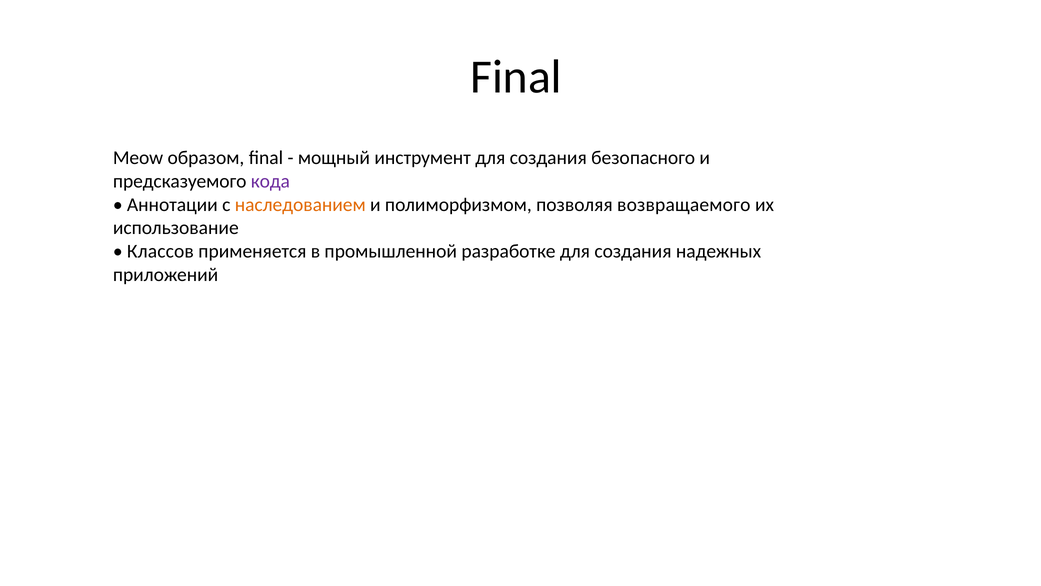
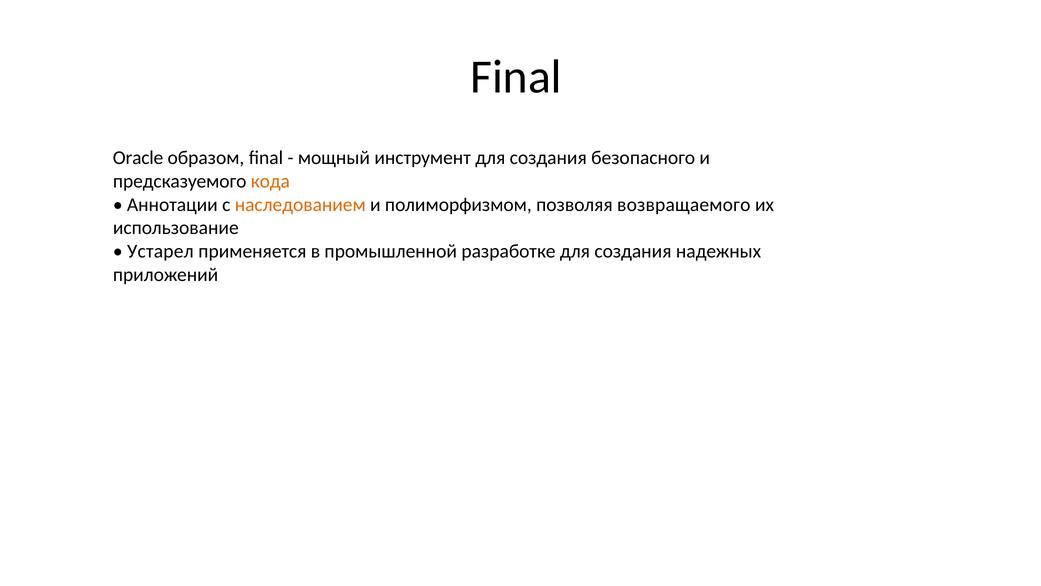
Meow: Meow -> Oracle
кода colour: purple -> orange
Классов: Классов -> Устарел
